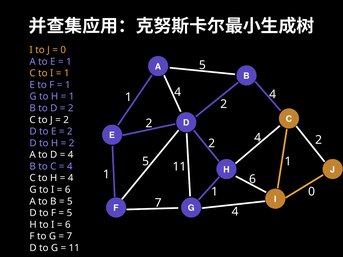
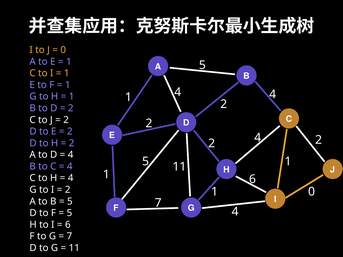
6 at (68, 190): 6 -> 2
